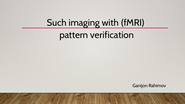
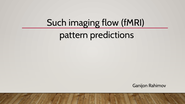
with: with -> flow
verification: verification -> predictions
